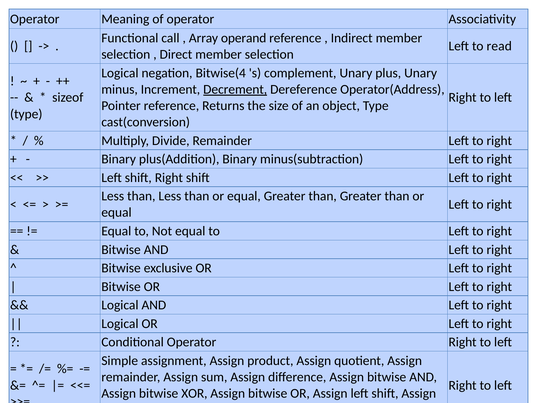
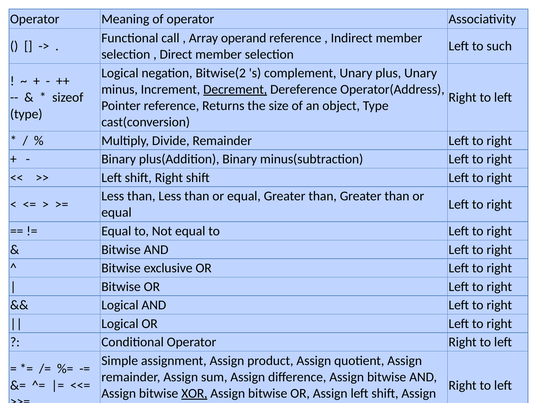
read: read -> such
Bitwise(4: Bitwise(4 -> Bitwise(2
XOR underline: none -> present
